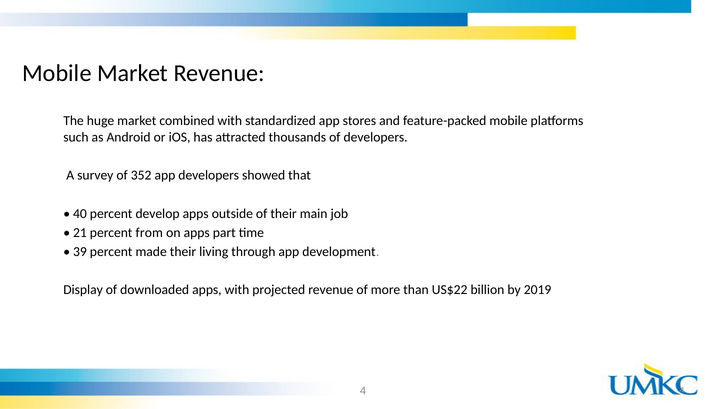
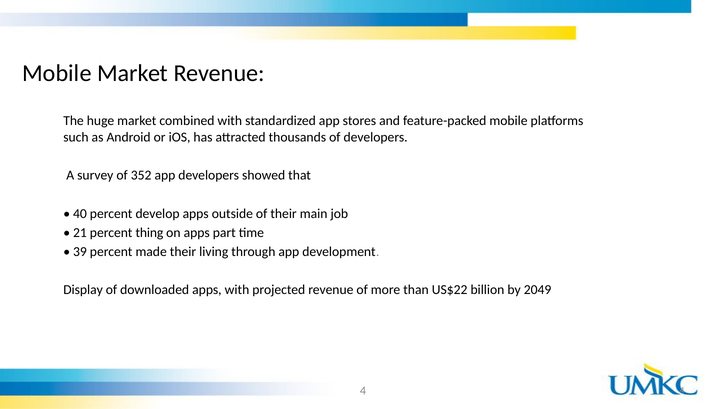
from: from -> thing
2019: 2019 -> 2049
